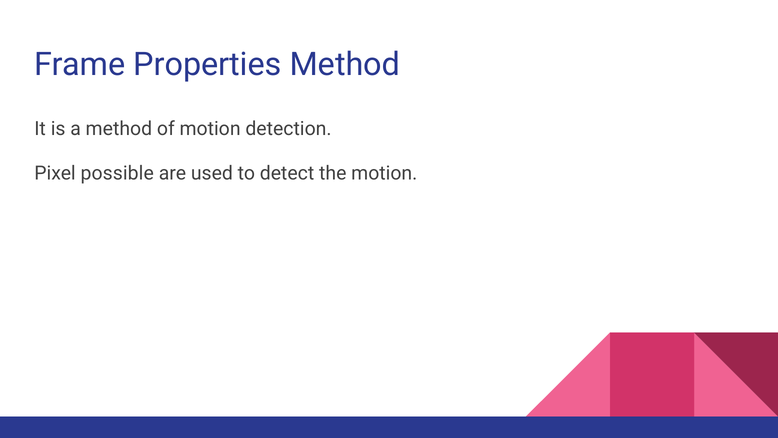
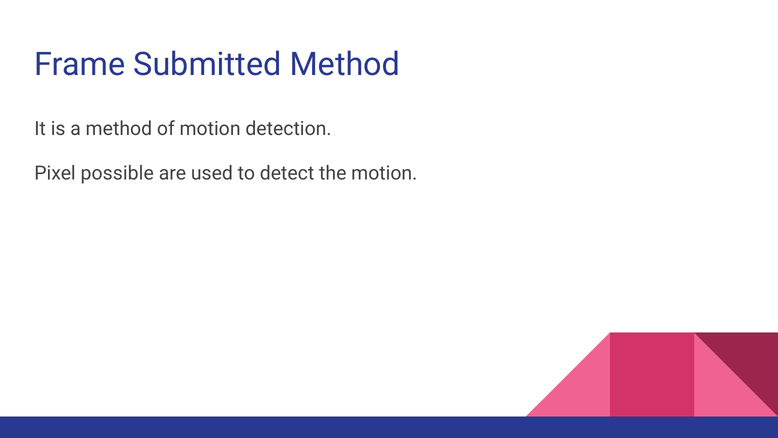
Properties: Properties -> Submitted
